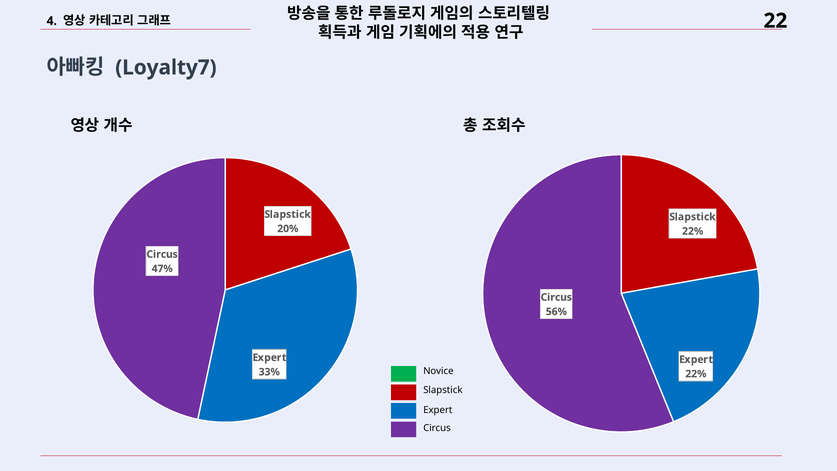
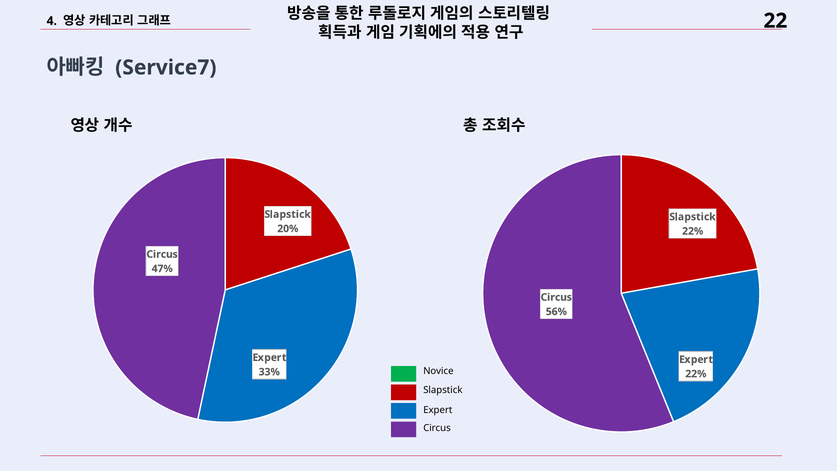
Loyalty7: Loyalty7 -> Service7
